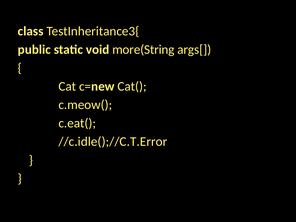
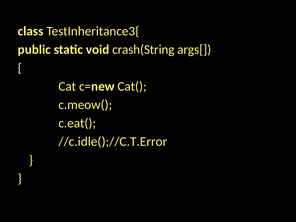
more(String: more(String -> crash(String
